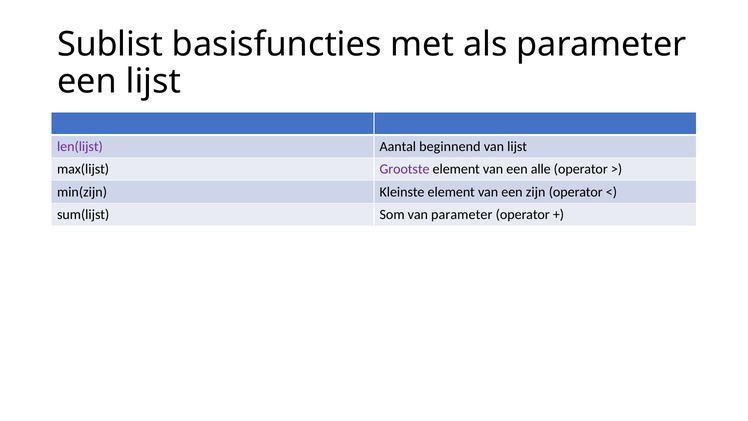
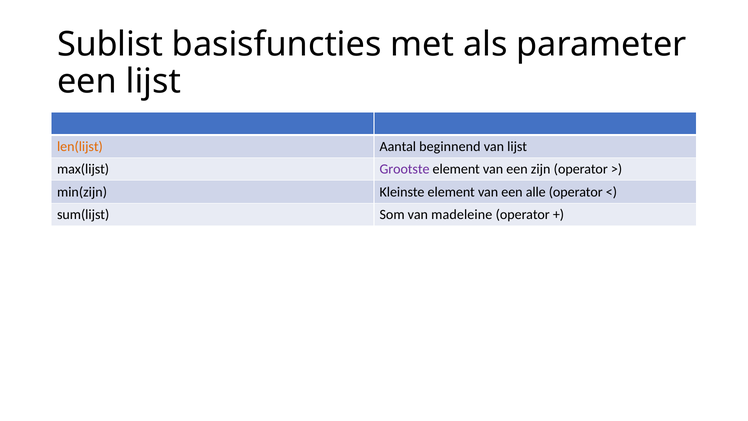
len(lijst colour: purple -> orange
alle: alle -> zijn
zijn: zijn -> alle
van parameter: parameter -> madeleine
